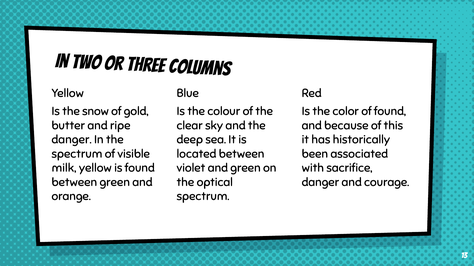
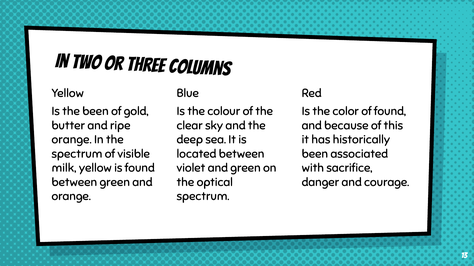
the snow: snow -> been
danger at (72, 140): danger -> orange
